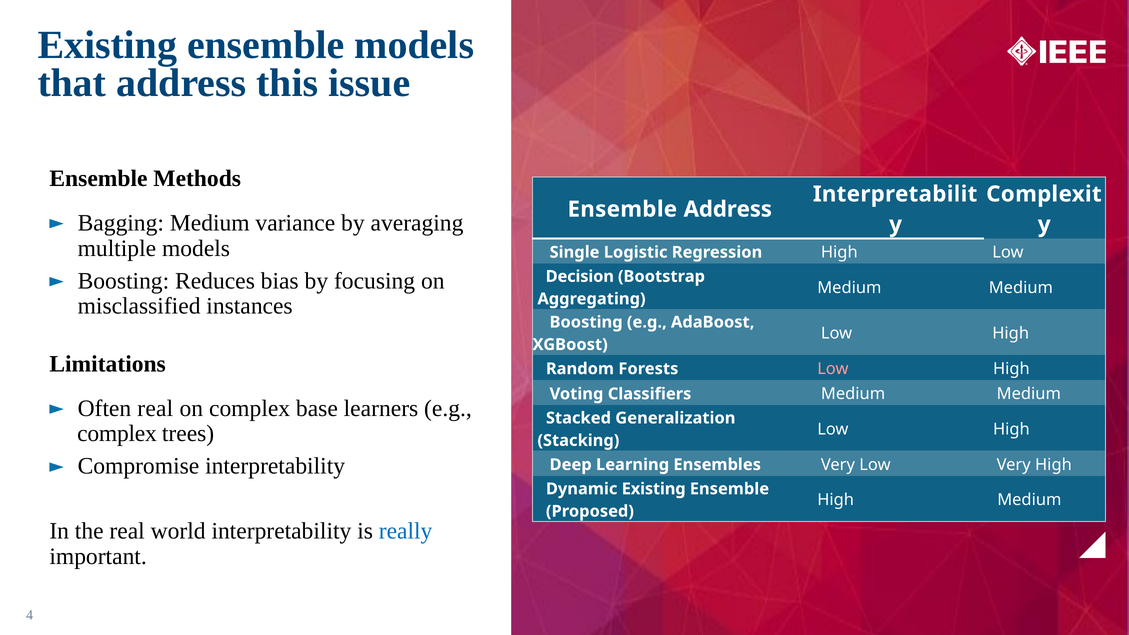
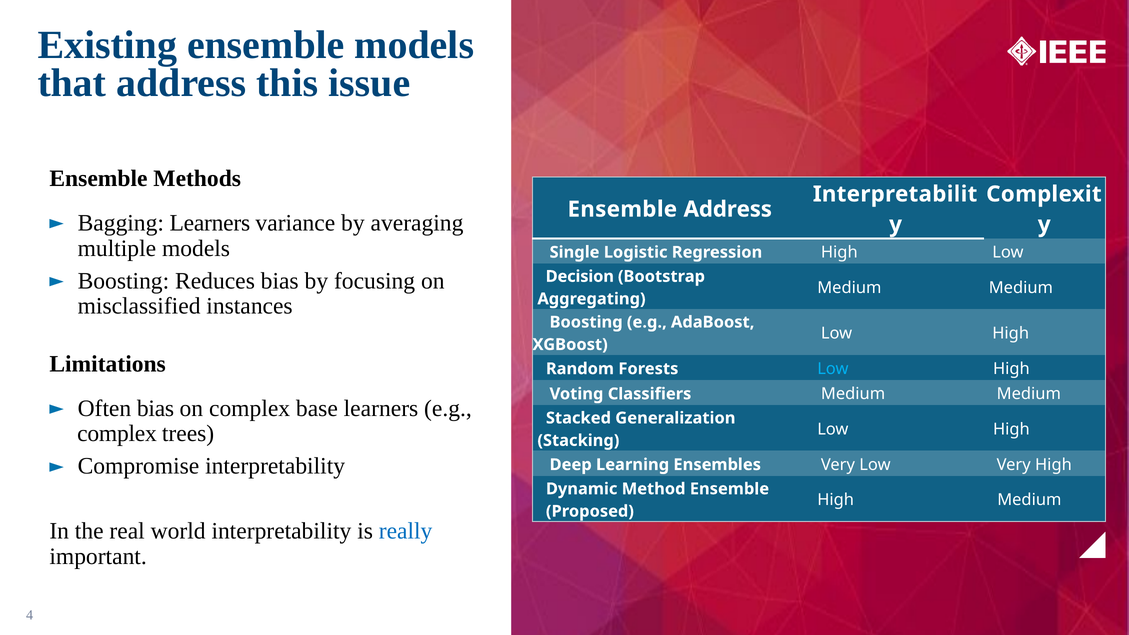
Bagging Medium: Medium -> Learners
Low at (833, 369) colour: pink -> light blue
Often real: real -> bias
Dynamic Existing: Existing -> Method
